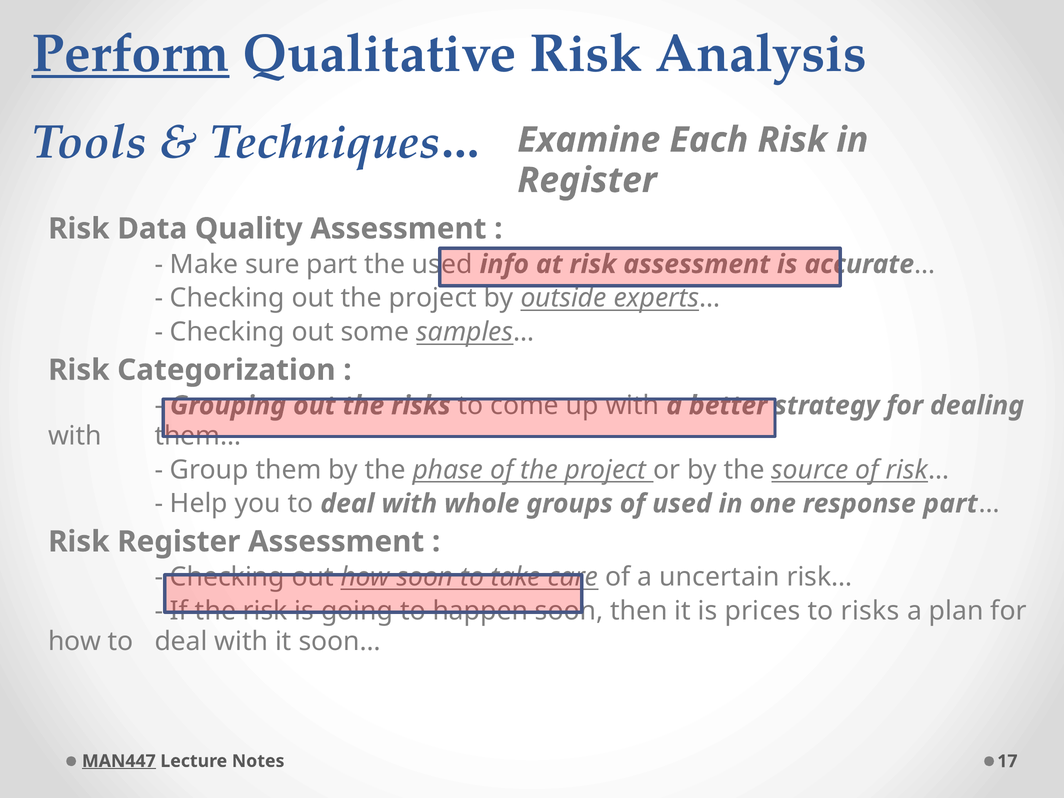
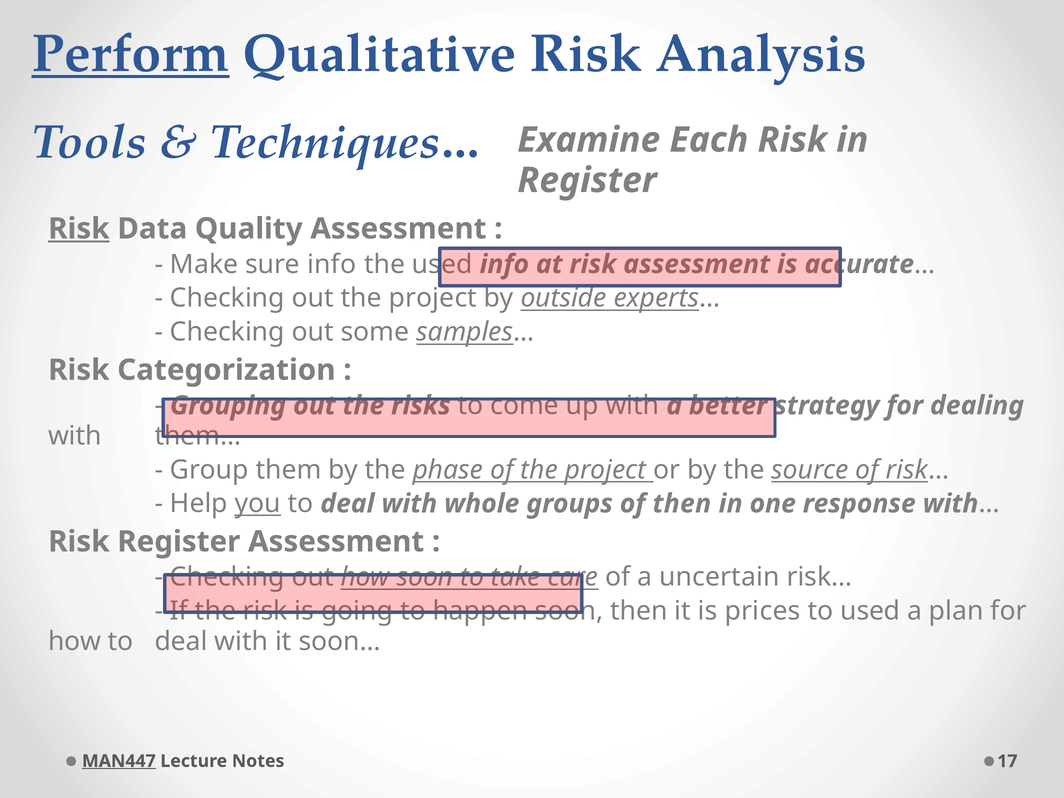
Risk at (79, 229) underline: none -> present
sure part: part -> info
you underline: none -> present
of used: used -> then
response part: part -> with
to risks: risks -> used
